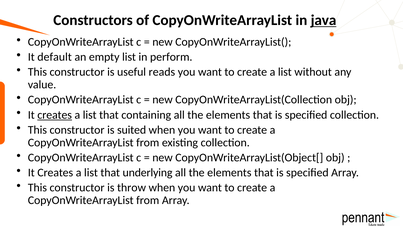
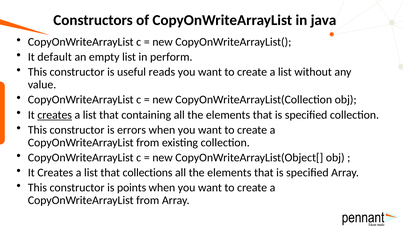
java underline: present -> none
suited: suited -> errors
underlying: underlying -> collections
throw: throw -> points
